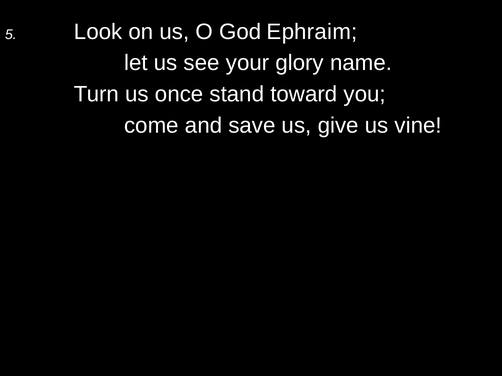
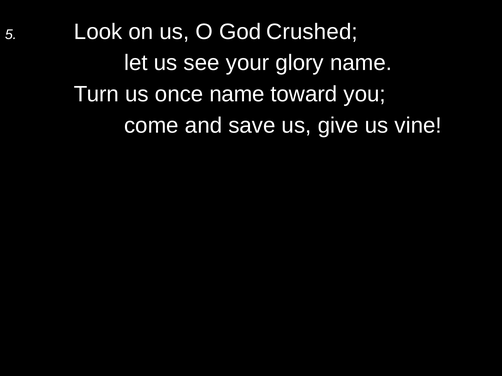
Ephraim: Ephraim -> Crushed
once stand: stand -> name
